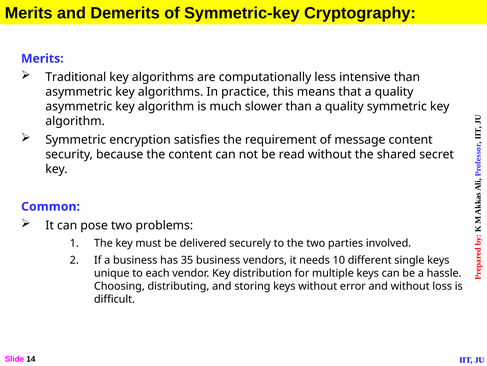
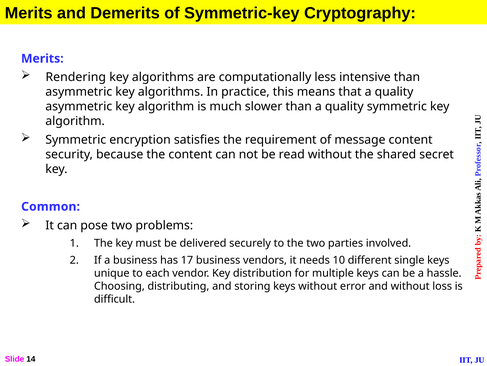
Traditional: Traditional -> Rendering
35: 35 -> 17
